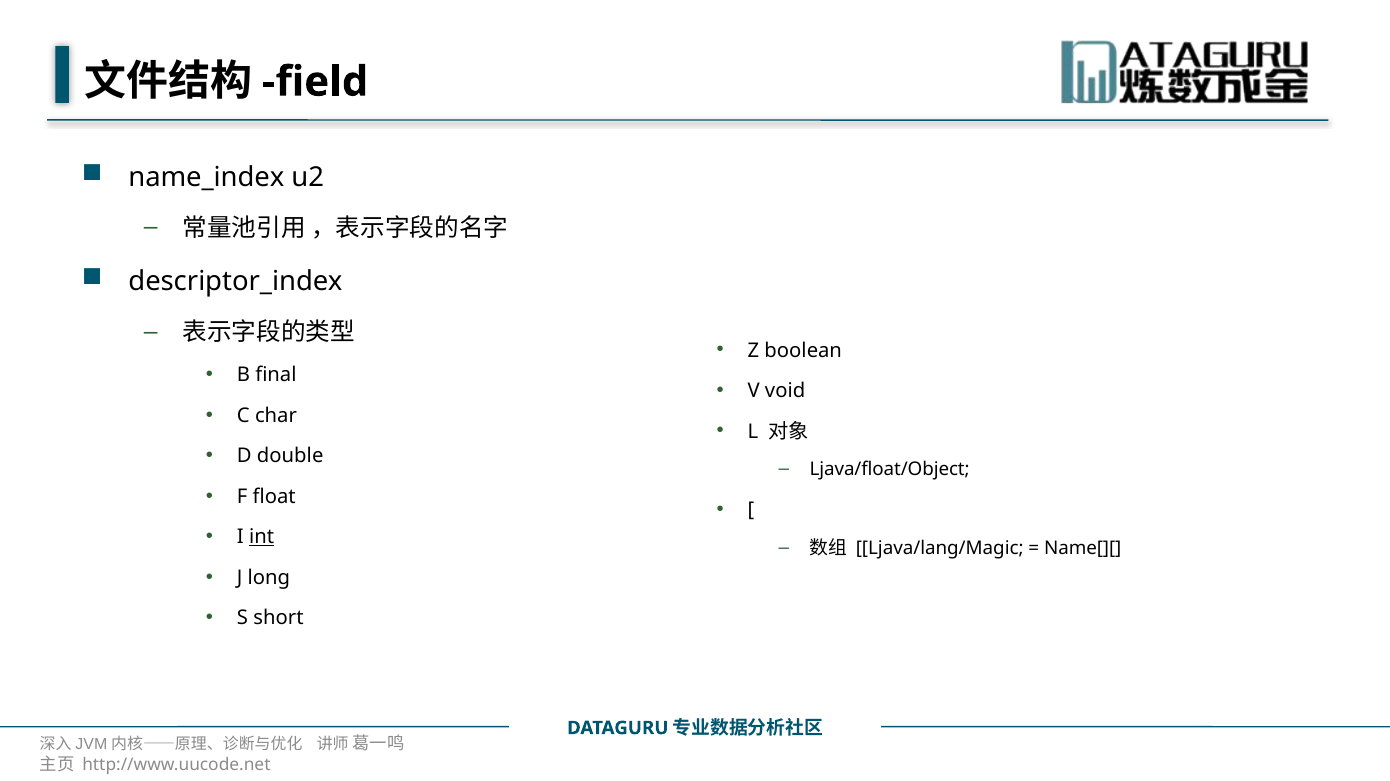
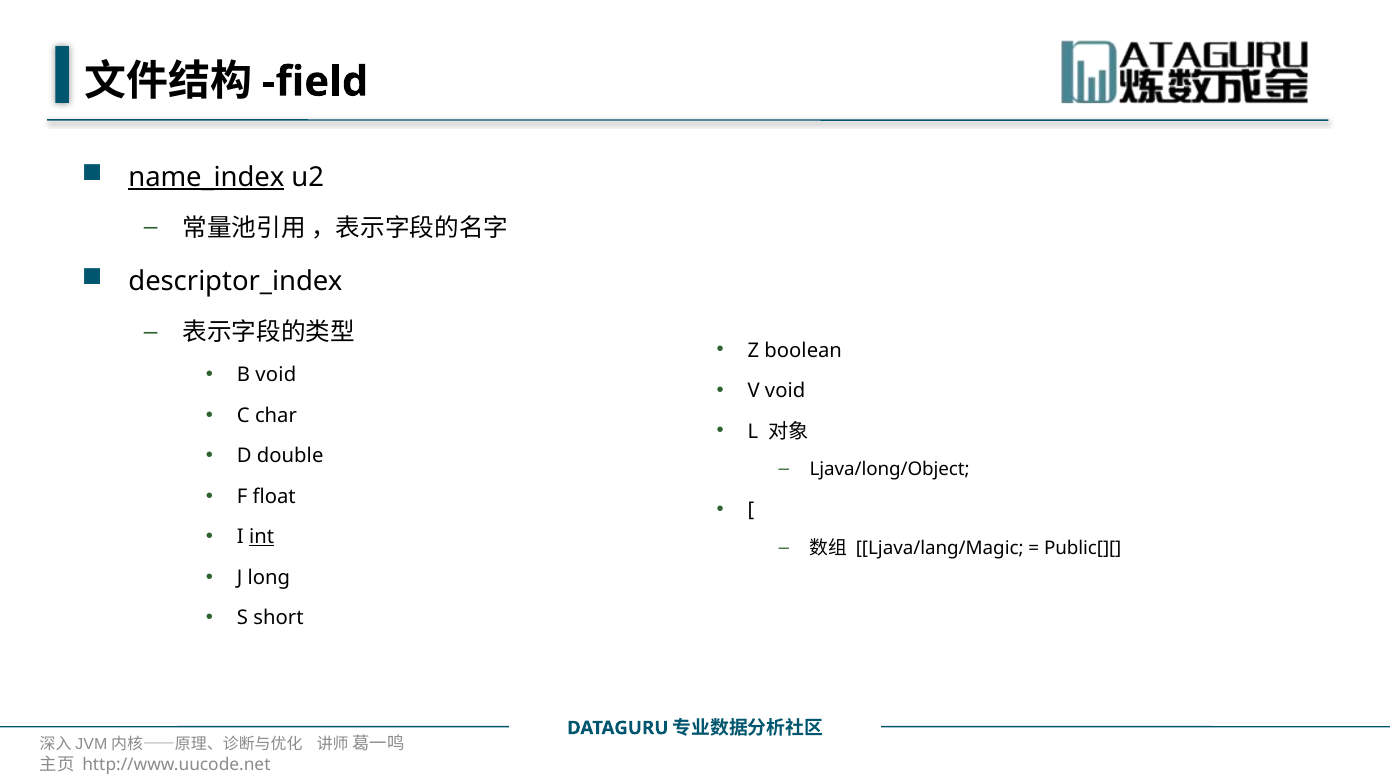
name_index underline: none -> present
B final: final -> void
Ljava/float/Object: Ljava/float/Object -> Ljava/long/Object
Name[][: Name[][ -> Public[][
